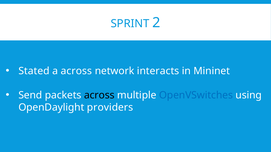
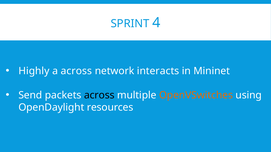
2: 2 -> 4
Stated: Stated -> Highly
OpenVSwitches colour: blue -> orange
providers: providers -> resources
